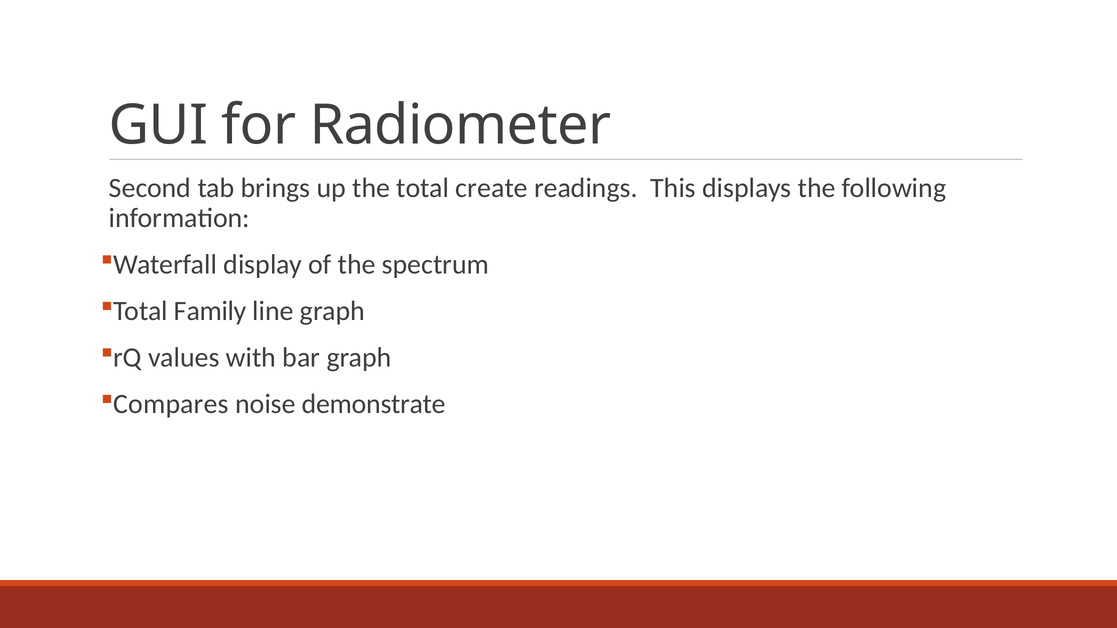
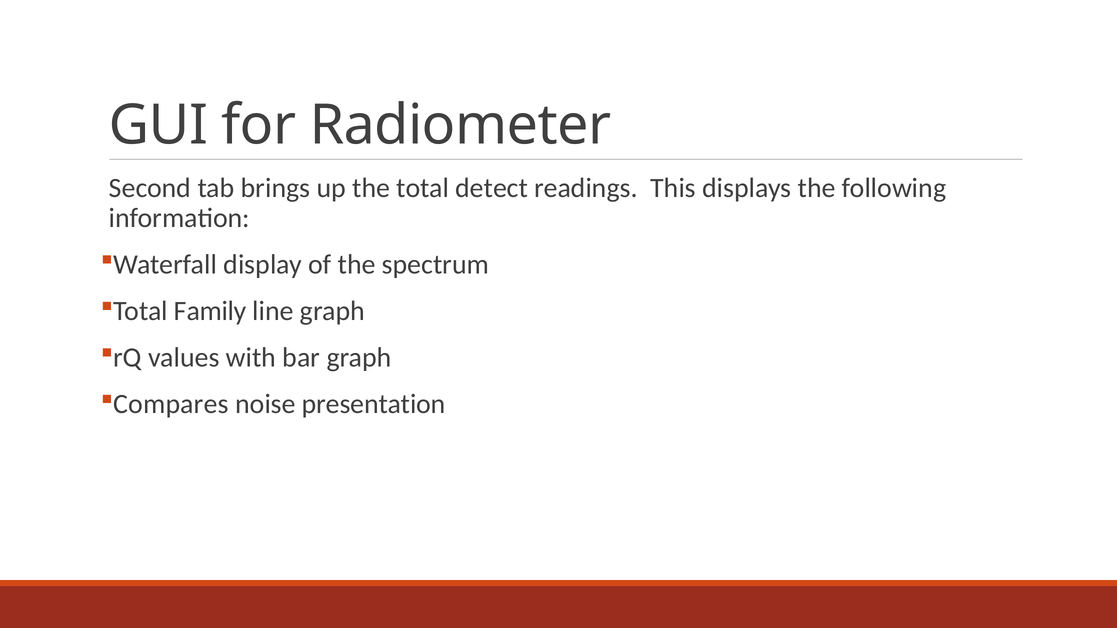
create: create -> detect
demonstrate: demonstrate -> presentation
